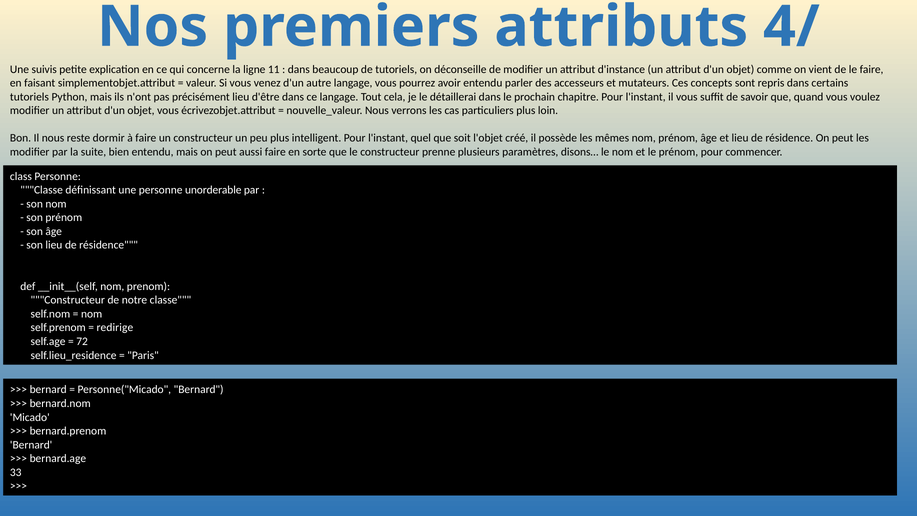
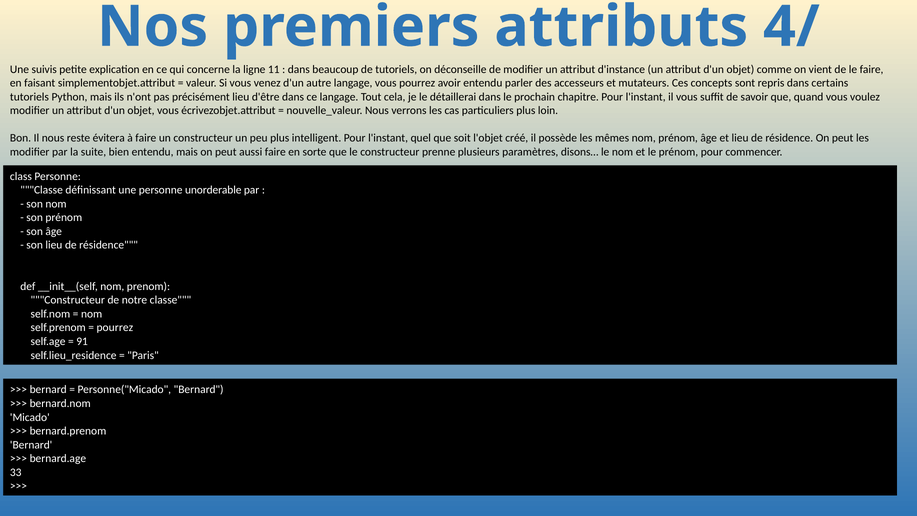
dormir: dormir -> évitera
redirige at (115, 328): redirige -> pourrez
72: 72 -> 91
